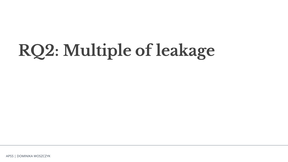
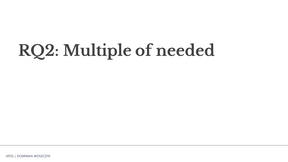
leakage: leakage -> needed
